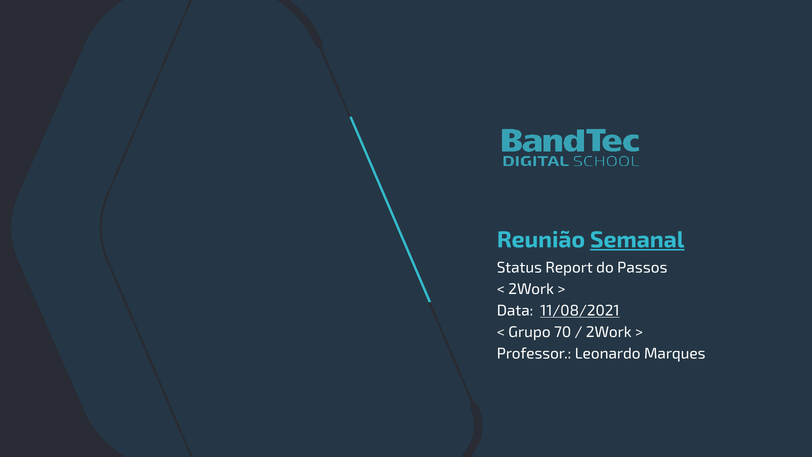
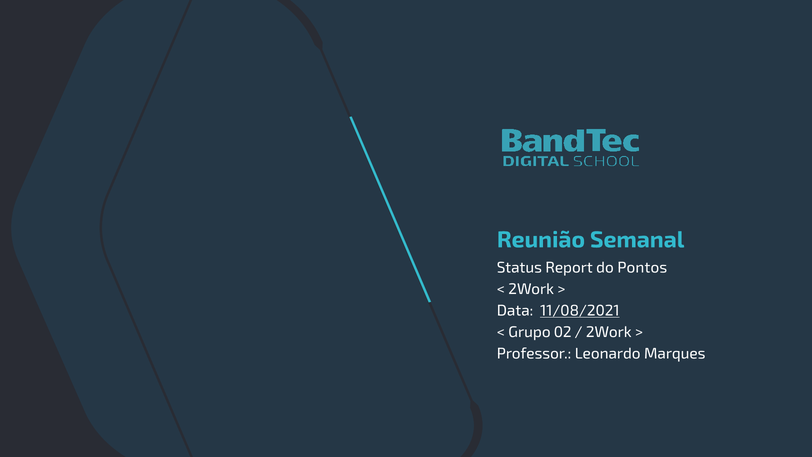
Semanal underline: present -> none
Passos: Passos -> Pontos
70: 70 -> 02
